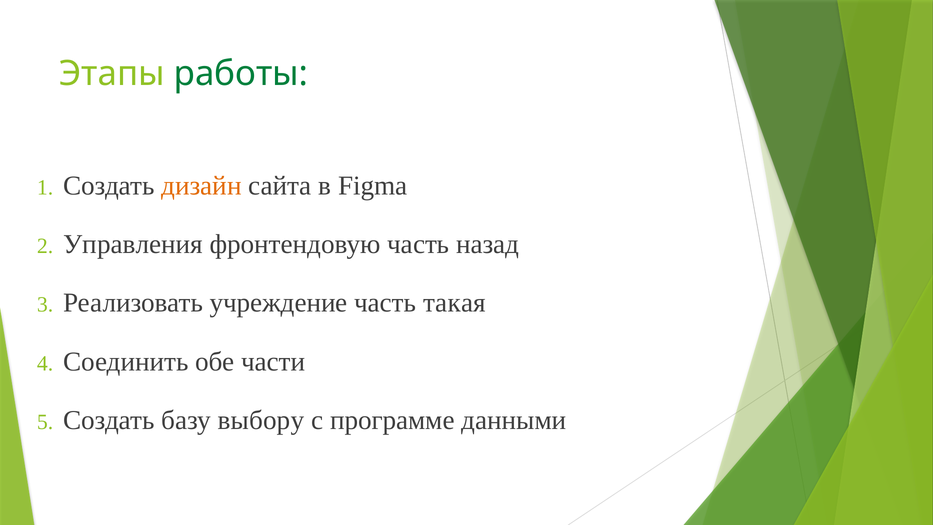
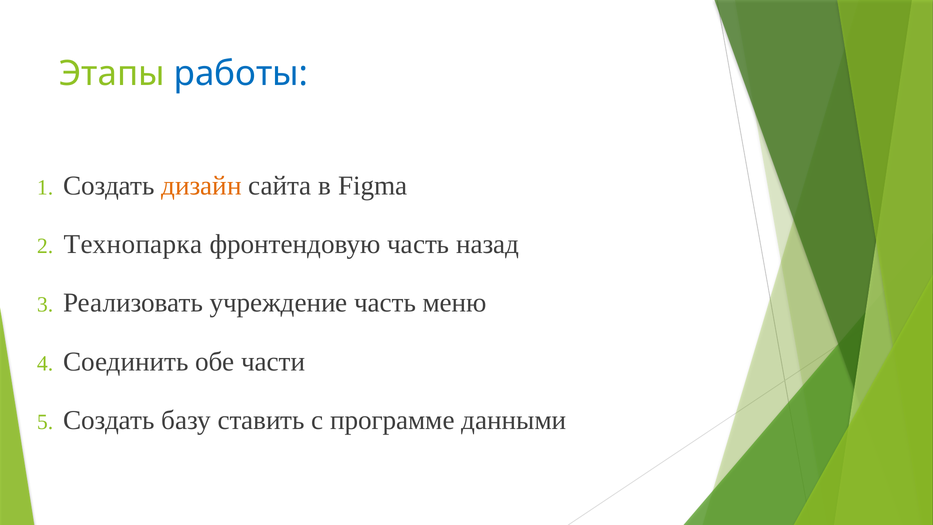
работы colour: green -> blue
Управления: Управления -> Технопарка
такая: такая -> меню
выбору: выбору -> ставить
